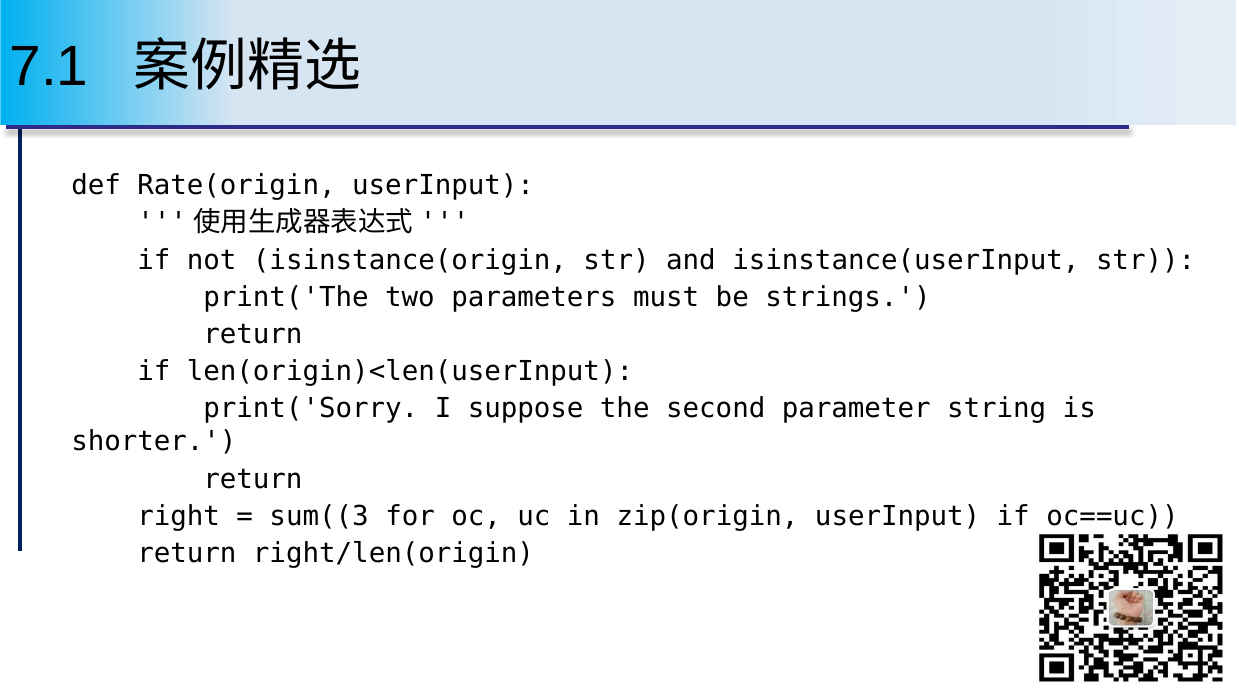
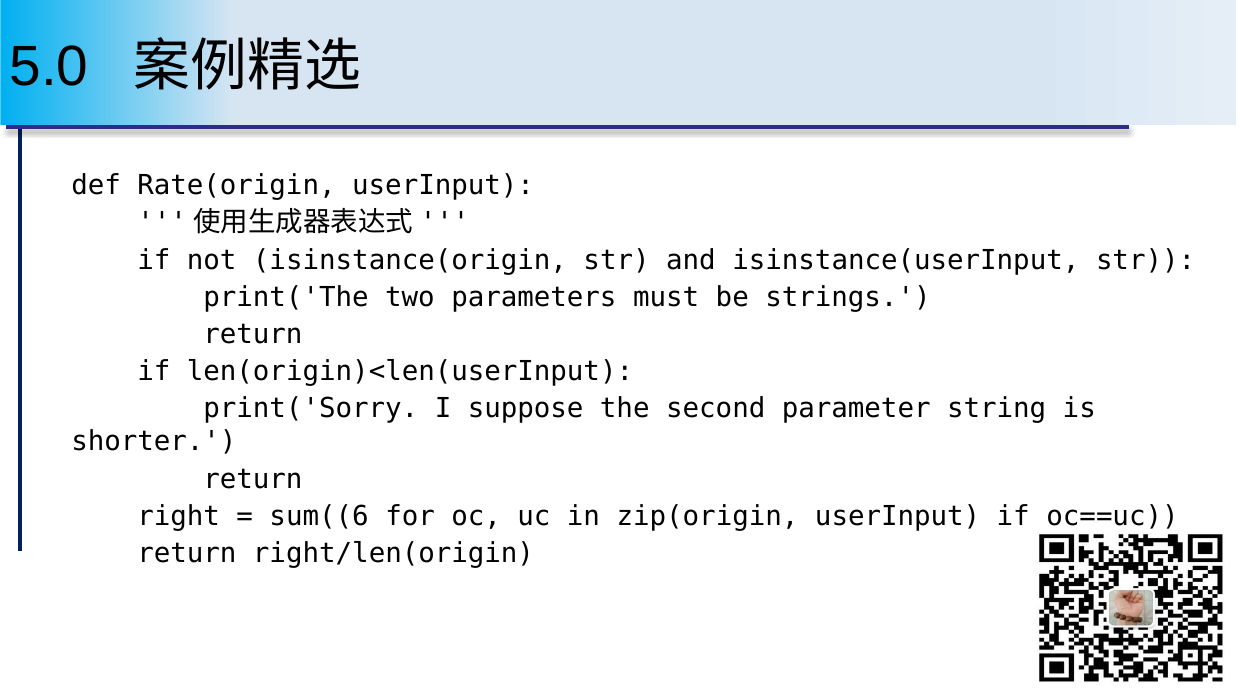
7.1: 7.1 -> 5.0
sum((3: sum((3 -> sum((6
